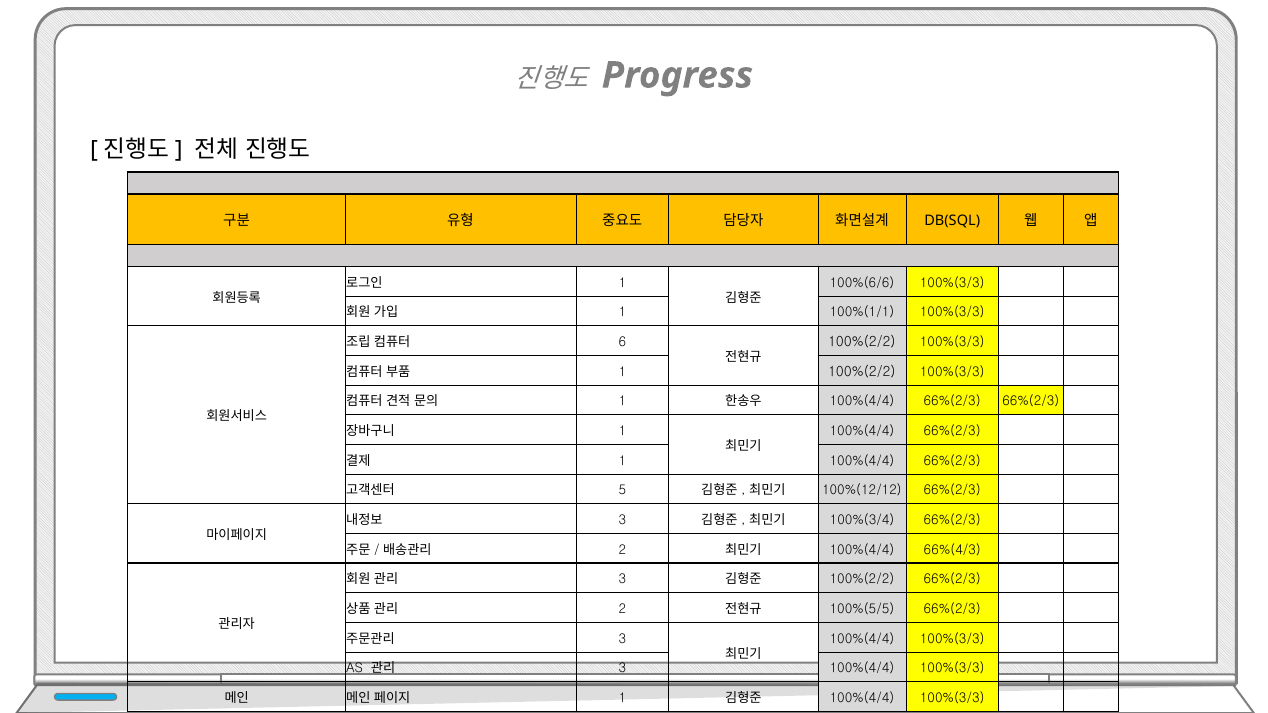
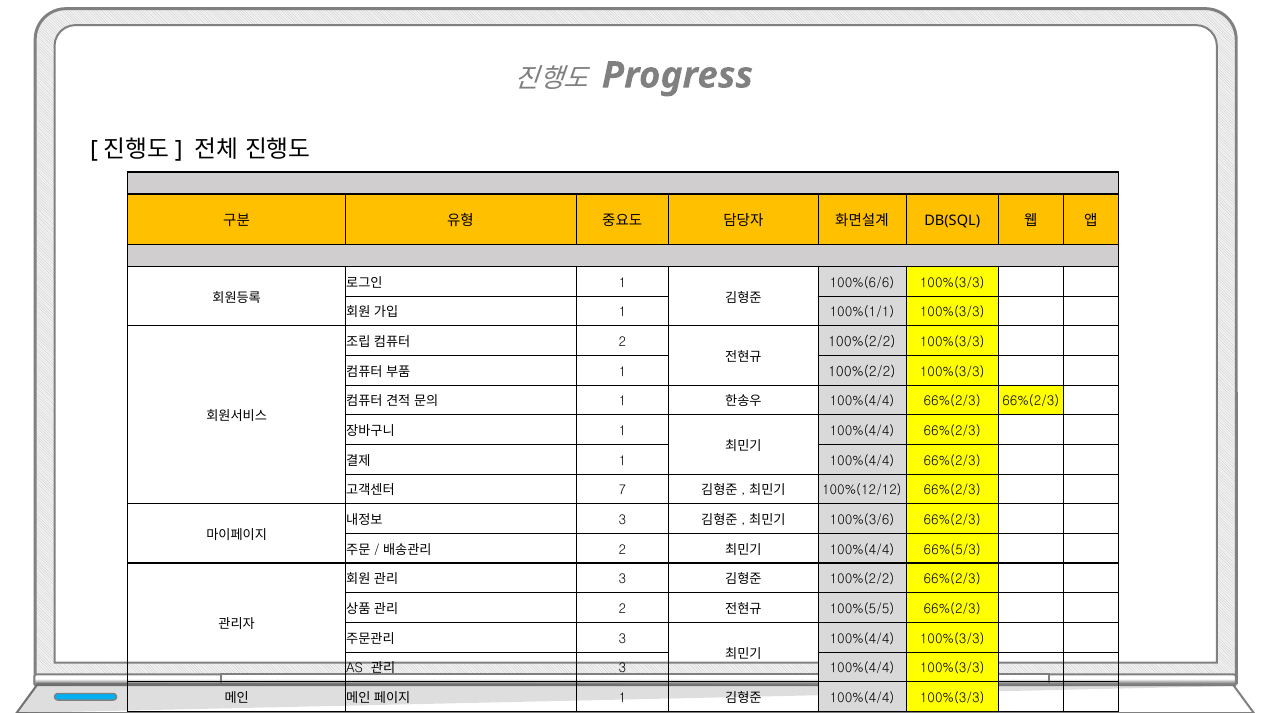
6 at (622, 342): 6 -> 2
5: 5 -> 7
100%(3/4: 100%(3/4 -> 100%(3/6
66%(4/3: 66%(4/3 -> 66%(5/3
